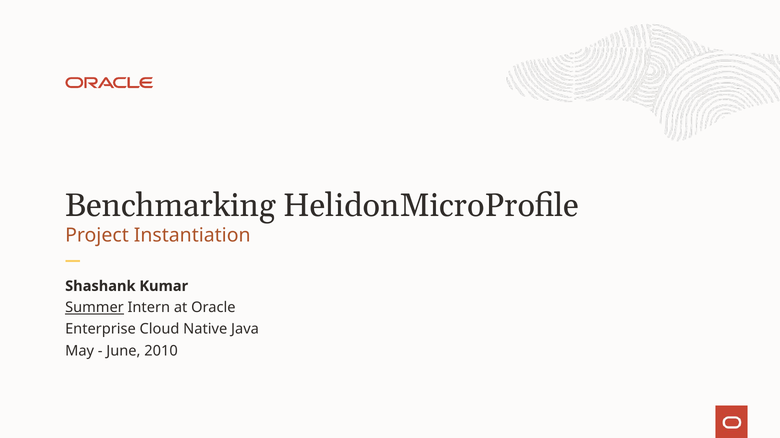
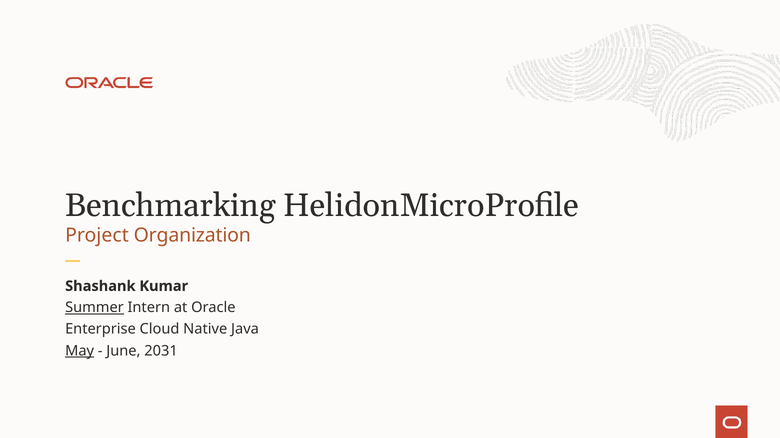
Instantiation: Instantiation -> Organization
May underline: none -> present
2010: 2010 -> 2031
